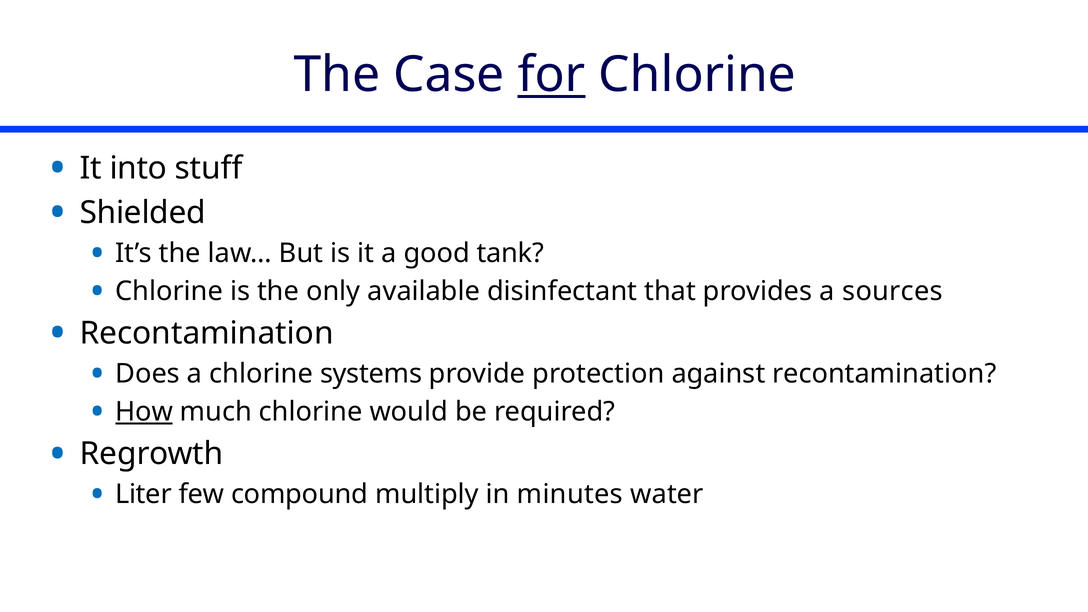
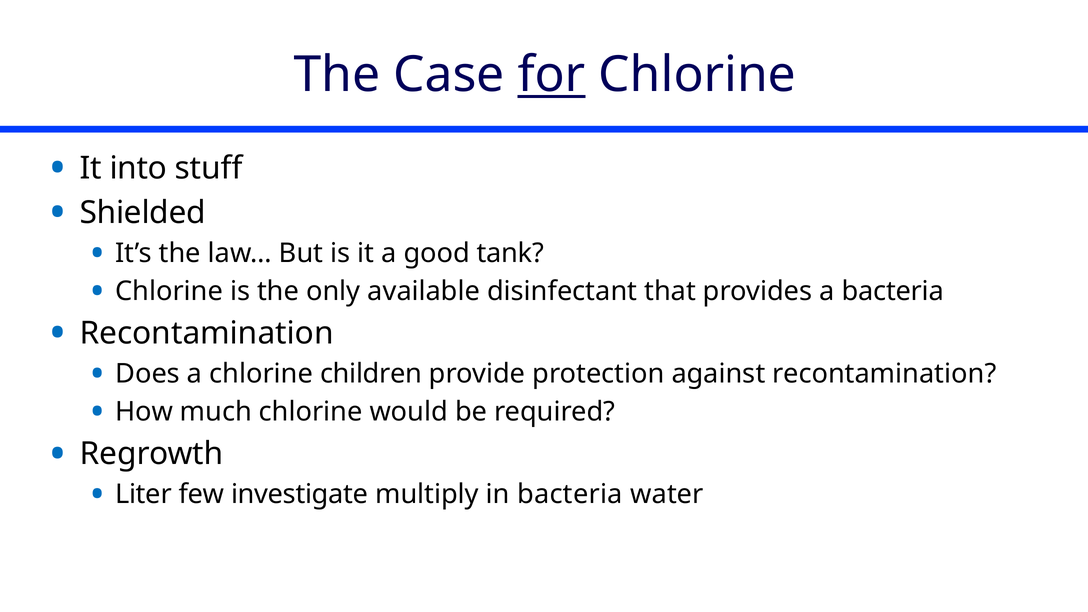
a sources: sources -> bacteria
systems: systems -> children
How underline: present -> none
compound: compound -> investigate
in minutes: minutes -> bacteria
